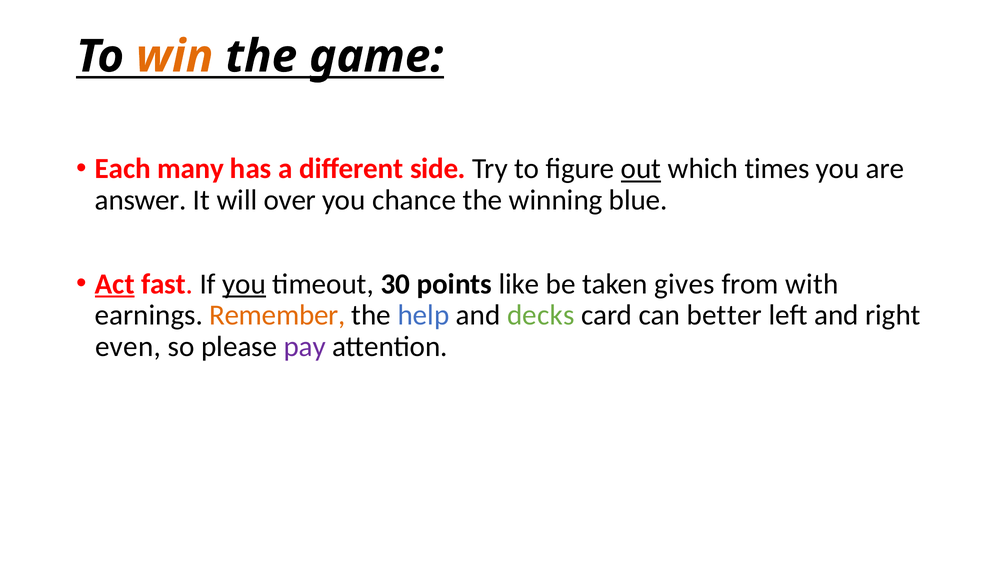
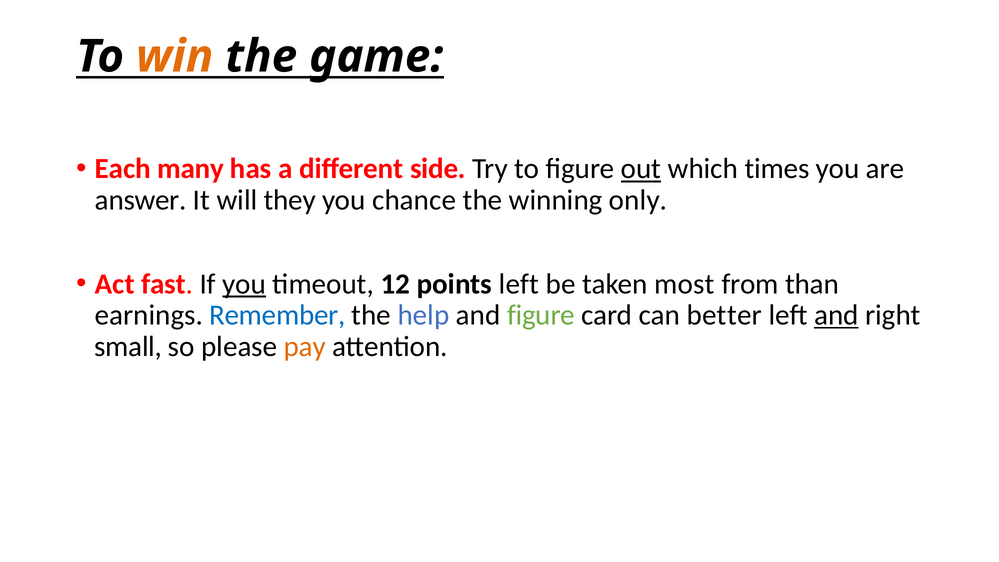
over: over -> they
blue: blue -> only
Act underline: present -> none
30: 30 -> 12
points like: like -> left
gives: gives -> most
with: with -> than
Remember colour: orange -> blue
and decks: decks -> figure
and at (836, 315) underline: none -> present
even: even -> small
pay colour: purple -> orange
